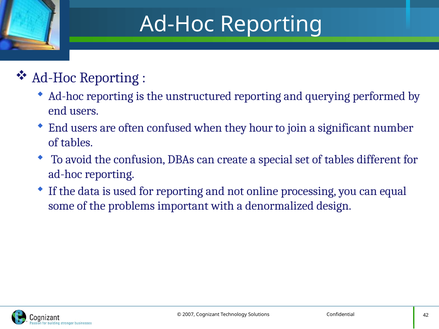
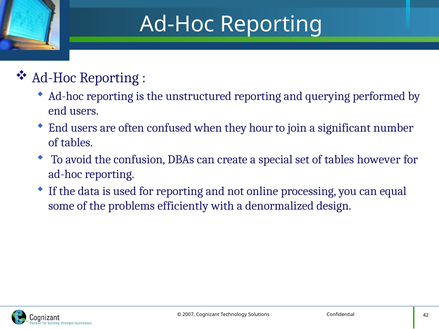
different: different -> however
important: important -> efficiently
